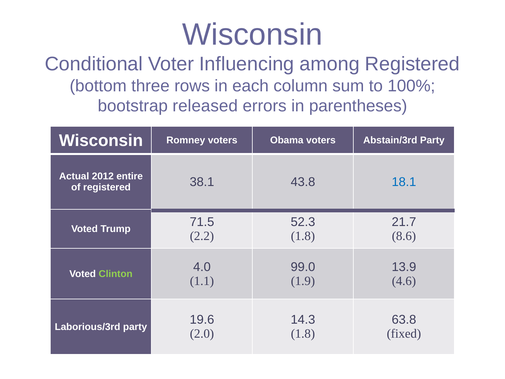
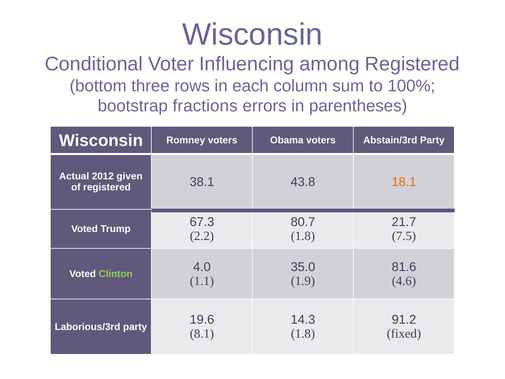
released: released -> fractions
entire: entire -> given
18.1 colour: blue -> orange
71.5: 71.5 -> 67.3
52.3: 52.3 -> 80.7
8.6: 8.6 -> 7.5
99.0: 99.0 -> 35.0
13.9: 13.9 -> 81.6
63.8: 63.8 -> 91.2
2.0: 2.0 -> 8.1
